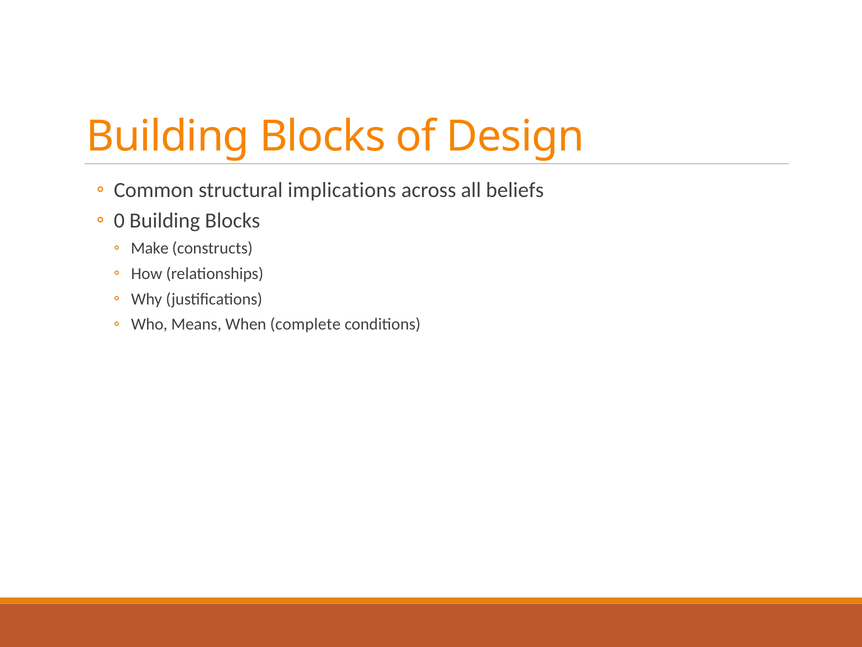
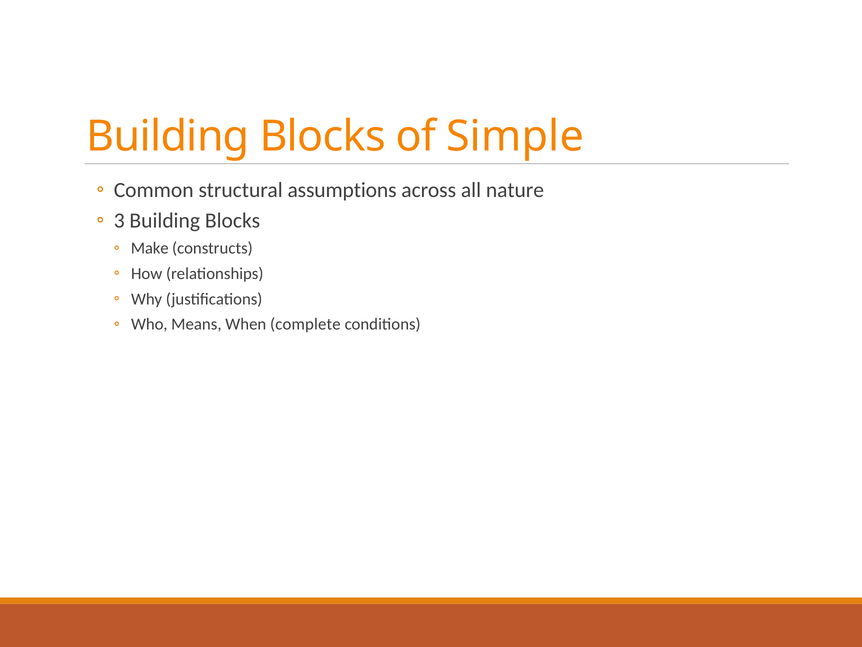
Design: Design -> Simple
implications: implications -> assumptions
beliefs: beliefs -> nature
0: 0 -> 3
